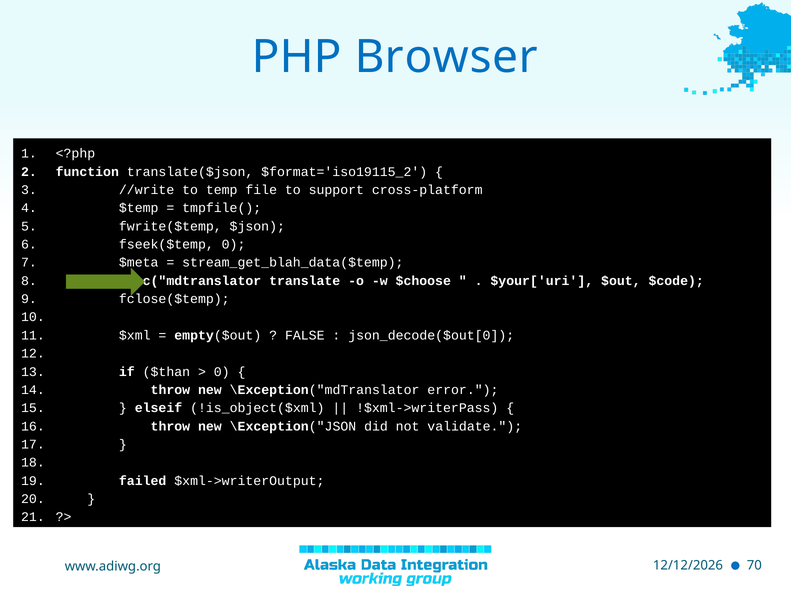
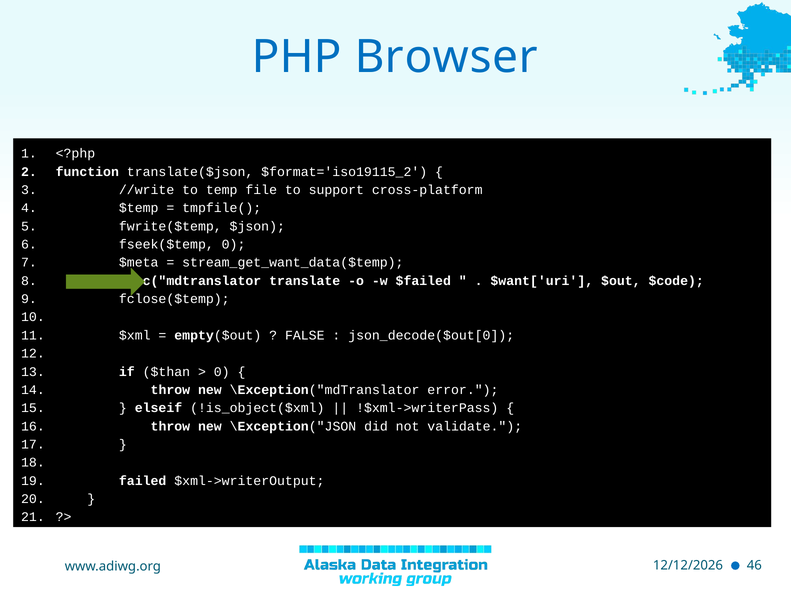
stream_get_blah_data($temp: stream_get_blah_data($temp -> stream_get_want_data($temp
$choose: $choose -> $failed
$your['uri: $your['uri -> $want['uri
70: 70 -> 46
